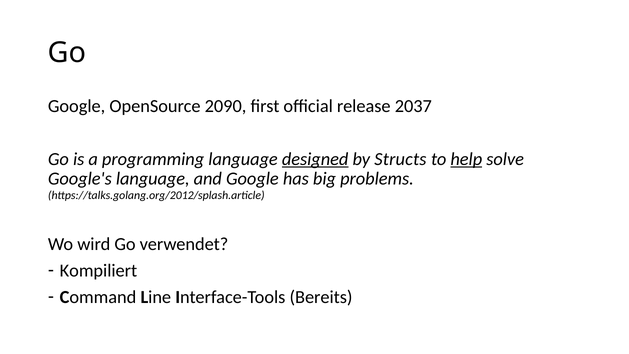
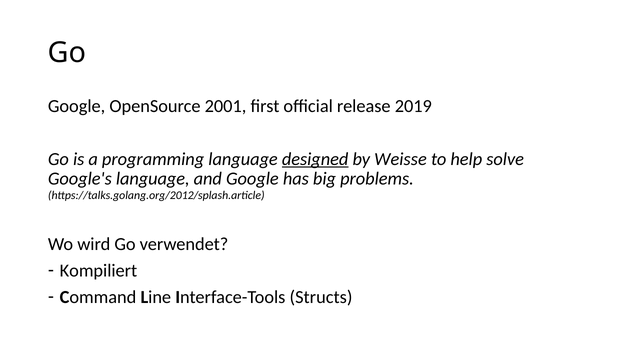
2090: 2090 -> 2001
2037: 2037 -> 2019
Structs: Structs -> Weisse
help underline: present -> none
Bereits: Bereits -> Structs
